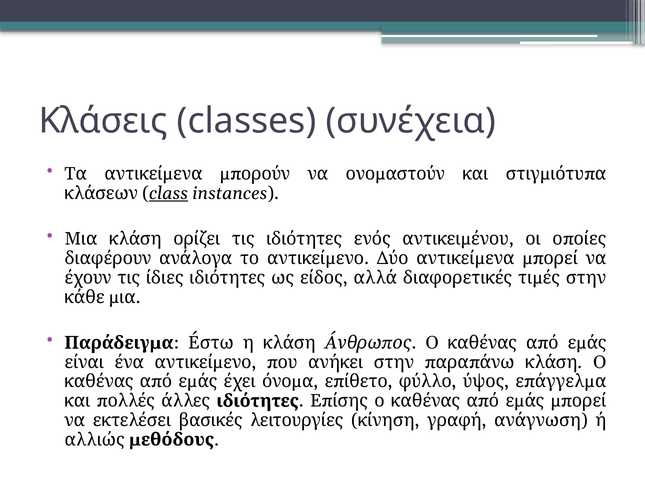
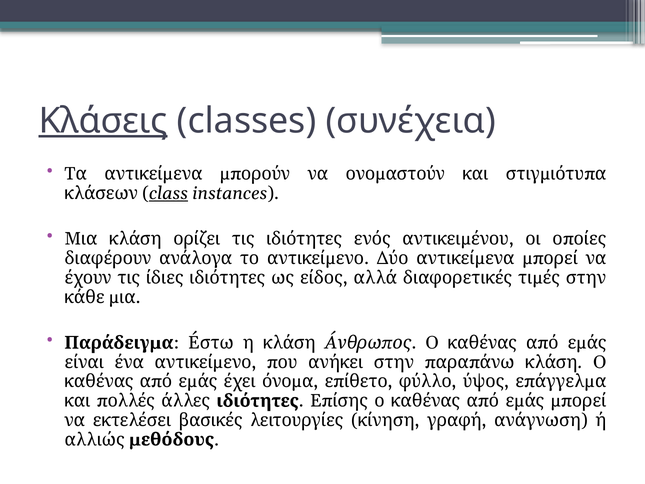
Κλάσεις underline: none -> present
